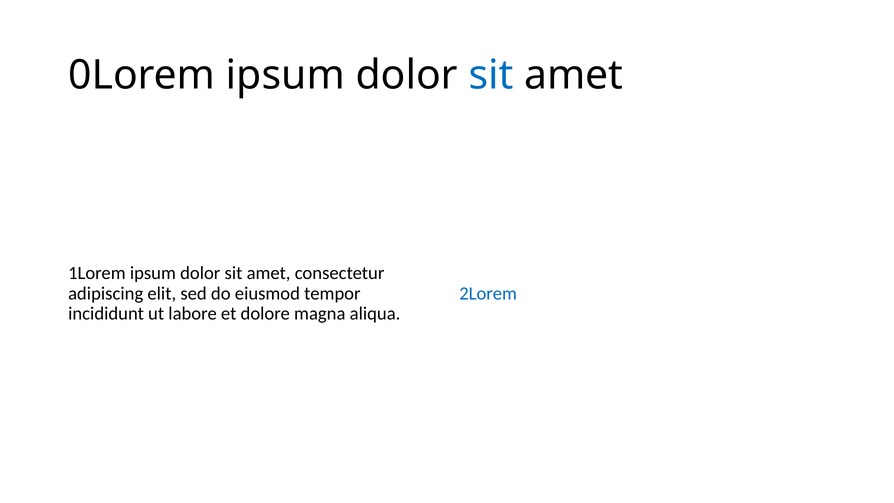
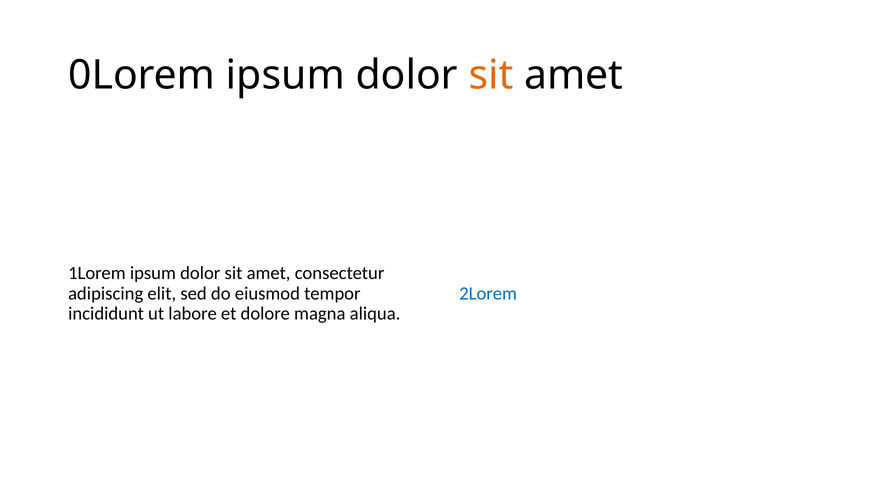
sit at (491, 75) colour: blue -> orange
